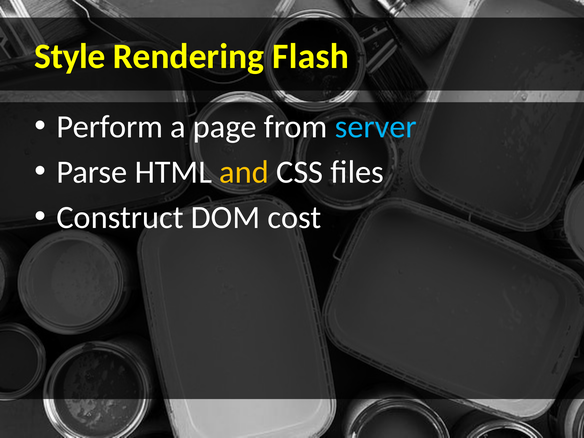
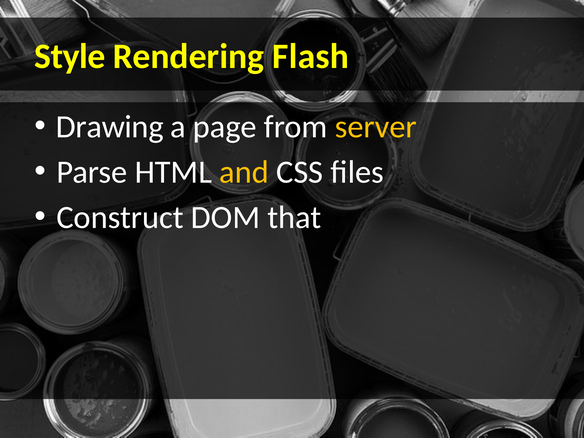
Perform: Perform -> Drawing
server colour: light blue -> yellow
cost: cost -> that
